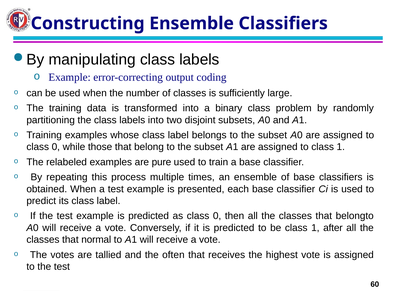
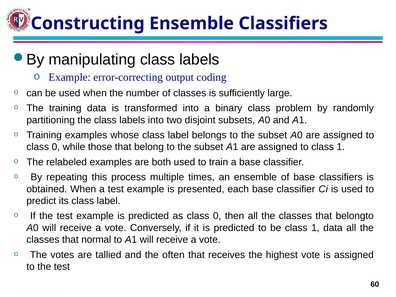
pure: pure -> both
1 after: after -> data
